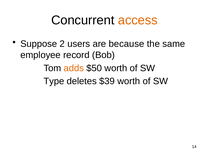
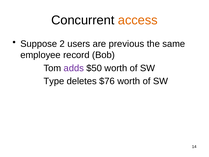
because: because -> previous
adds colour: orange -> purple
$39: $39 -> $76
